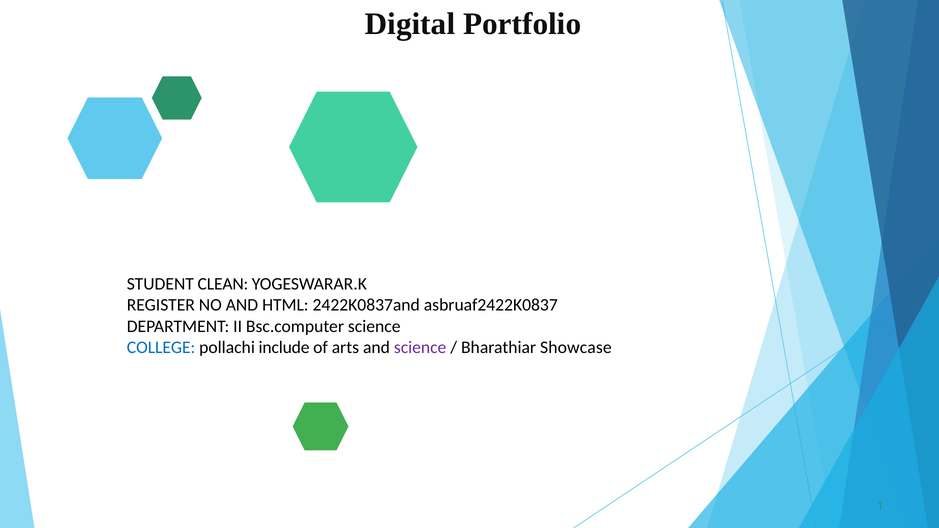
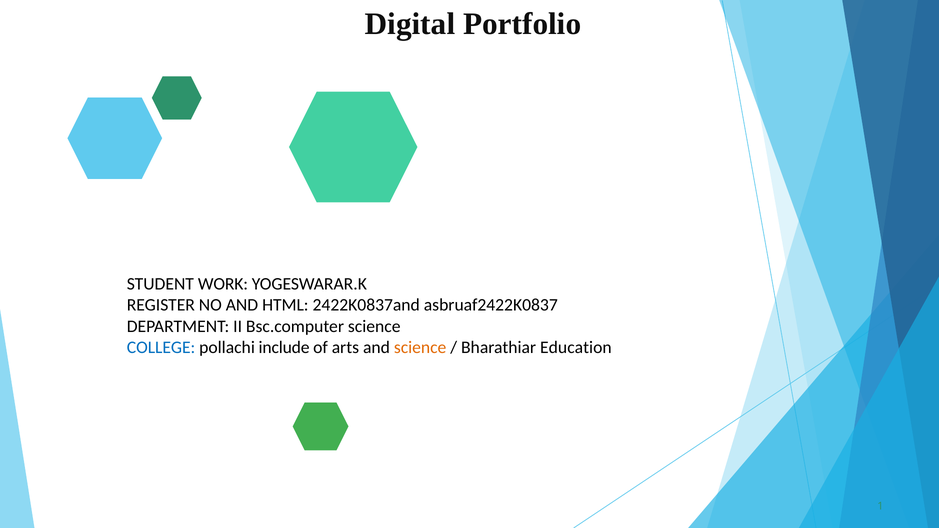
CLEAN: CLEAN -> WORK
science at (420, 348) colour: purple -> orange
Showcase: Showcase -> Education
